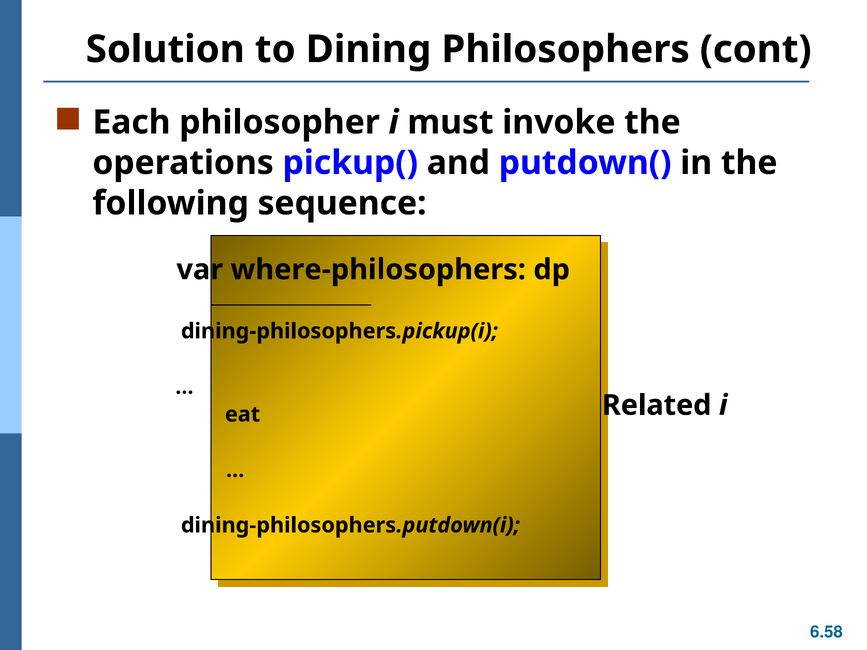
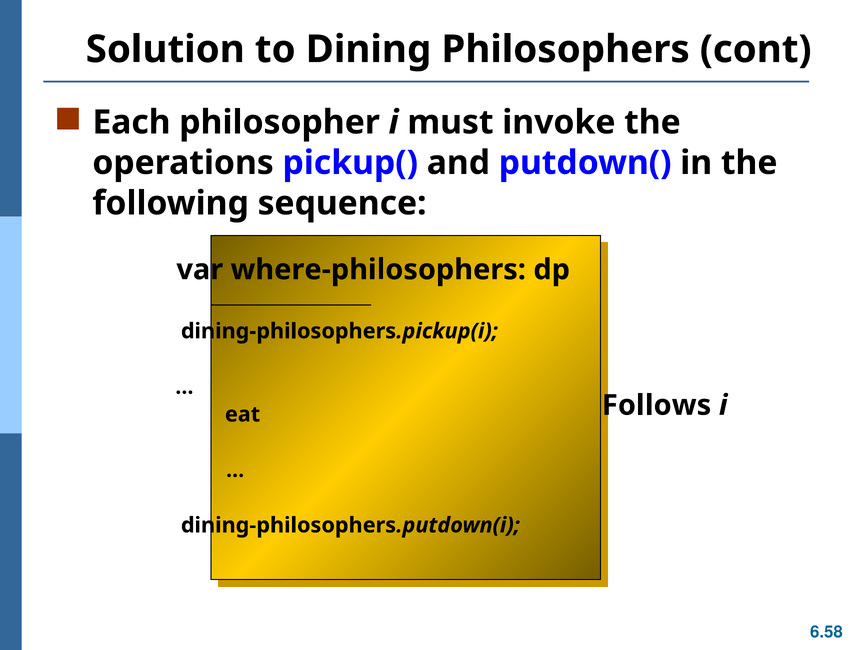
Related: Related -> Follows
